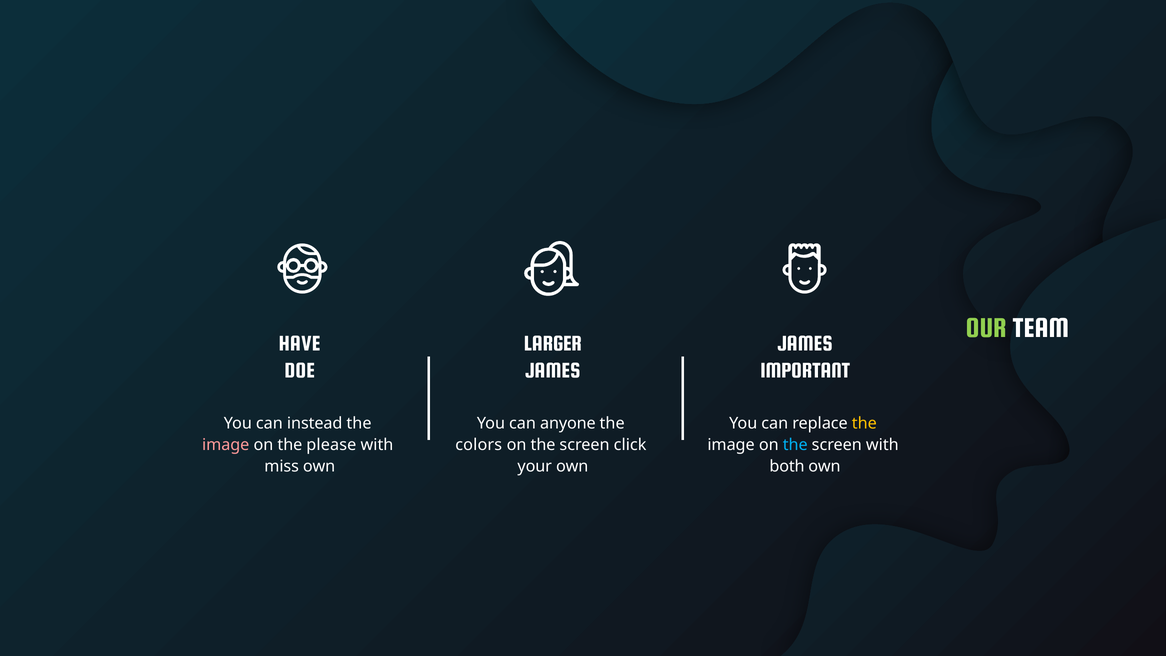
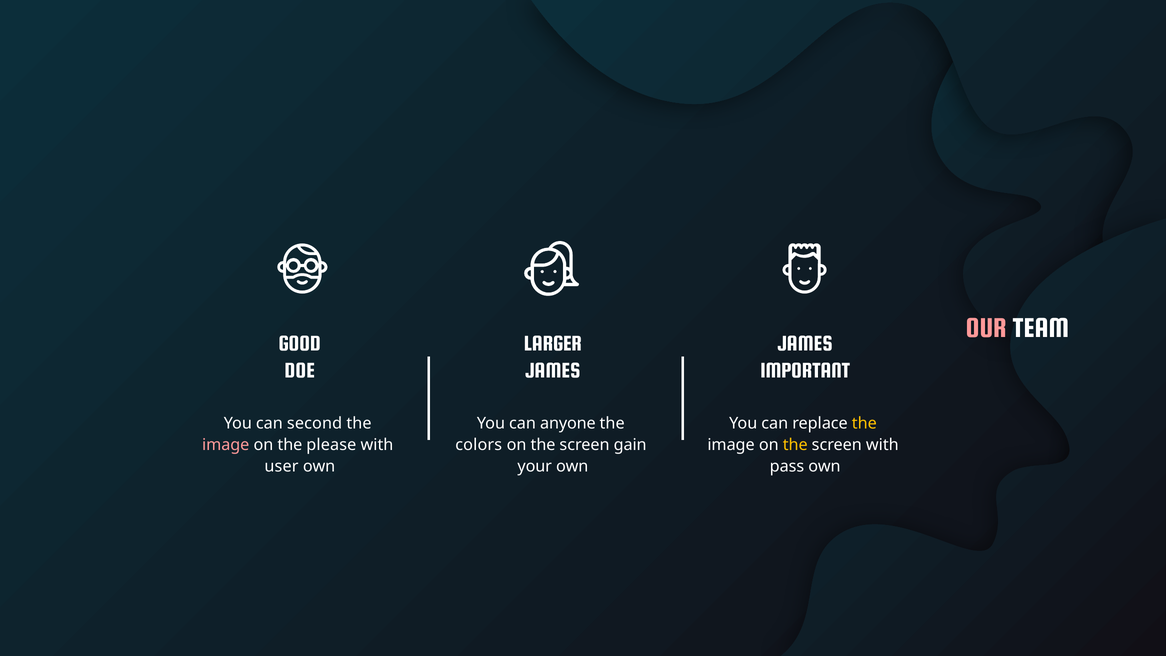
OUR colour: light green -> pink
HAVE: HAVE -> GOOD
instead: instead -> second
click: click -> gain
the at (795, 445) colour: light blue -> yellow
miss: miss -> user
both: both -> pass
